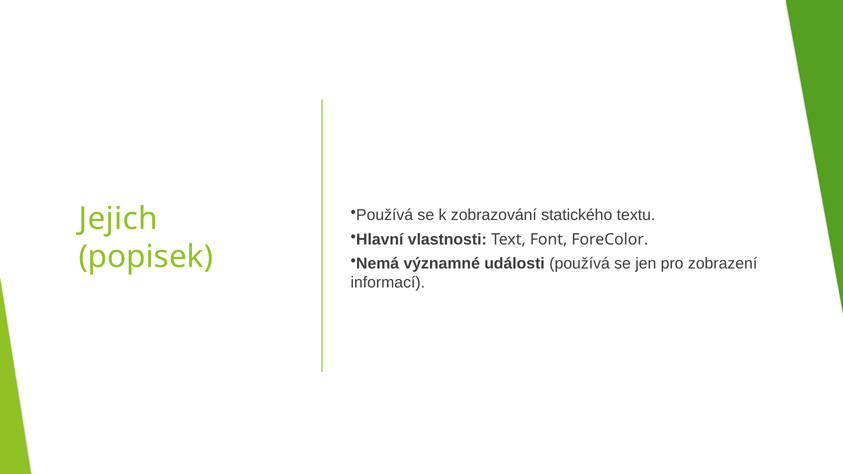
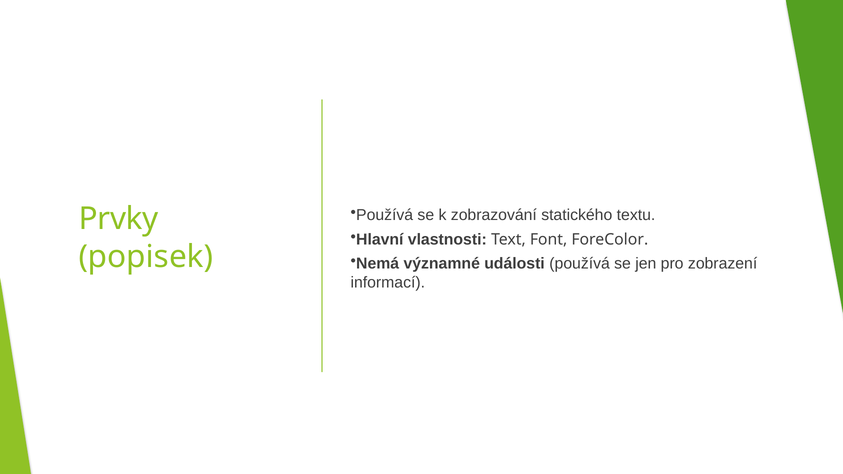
Jejich: Jejich -> Prvky
